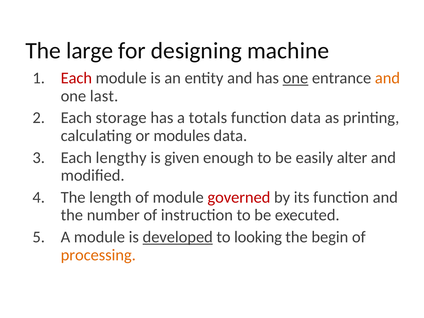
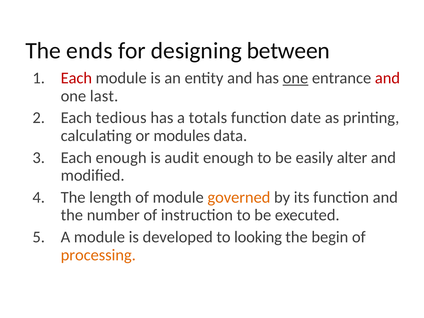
large: large -> ends
machine: machine -> between
and at (387, 78) colour: orange -> red
storage: storage -> tedious
function data: data -> date
Each lengthy: lengthy -> enough
given: given -> audit
governed colour: red -> orange
developed underline: present -> none
